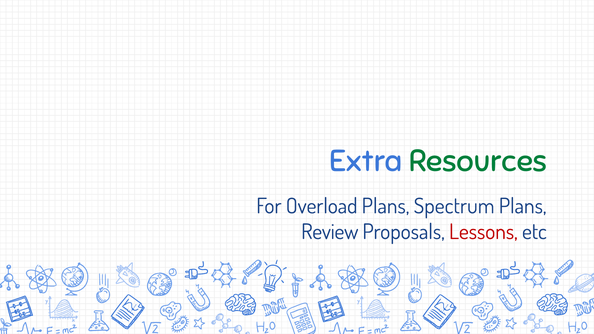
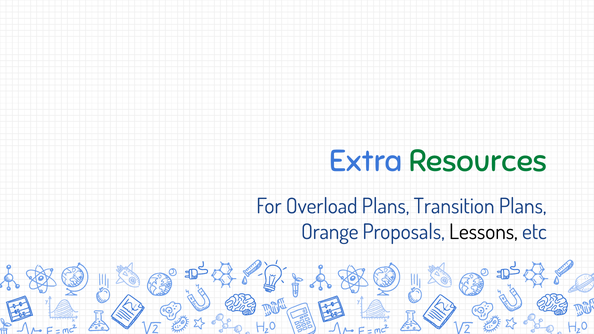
Spectrum: Spectrum -> Transition
Review: Review -> Orange
Lessons colour: red -> black
